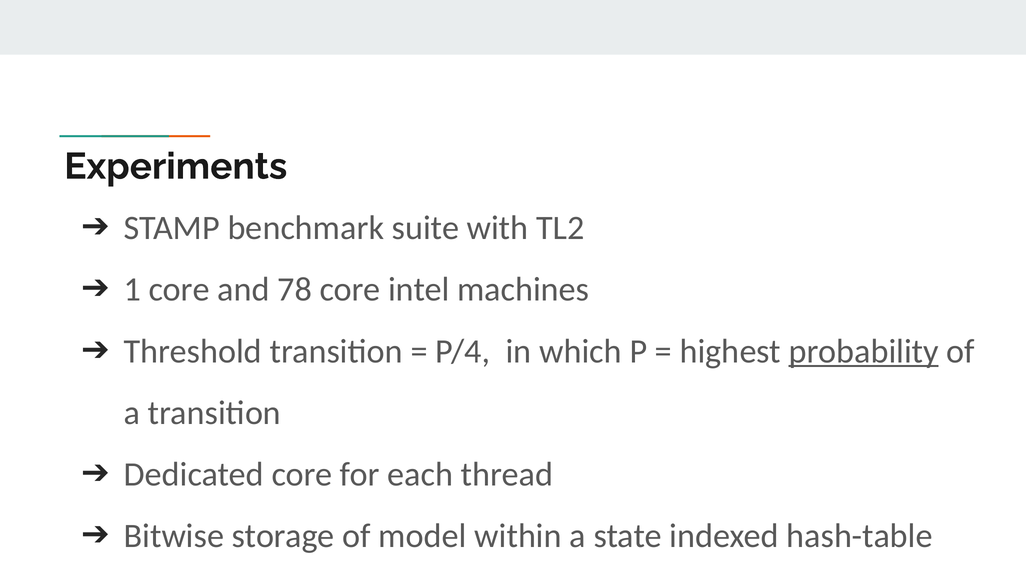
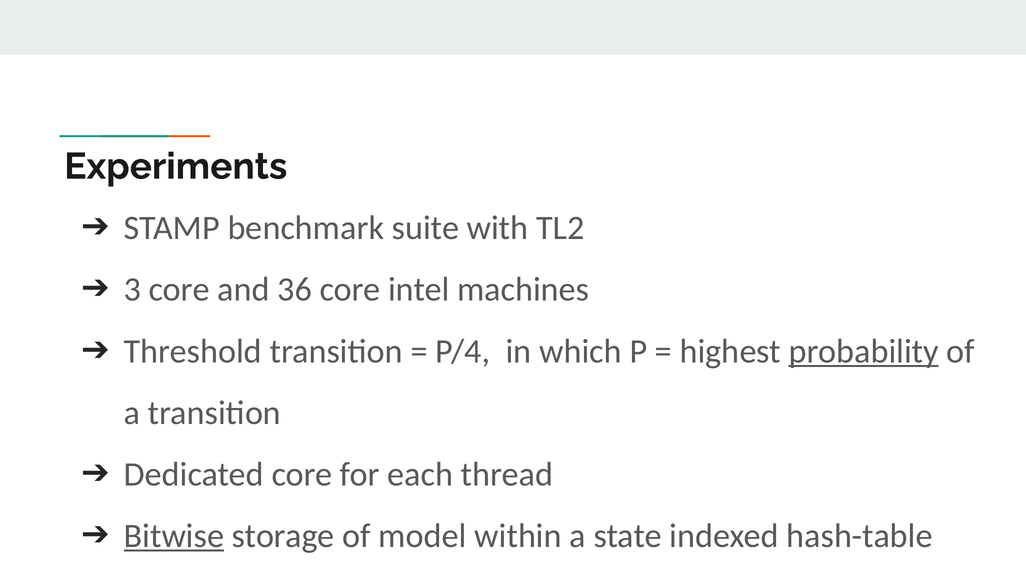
1: 1 -> 3
78: 78 -> 36
Bitwise underline: none -> present
